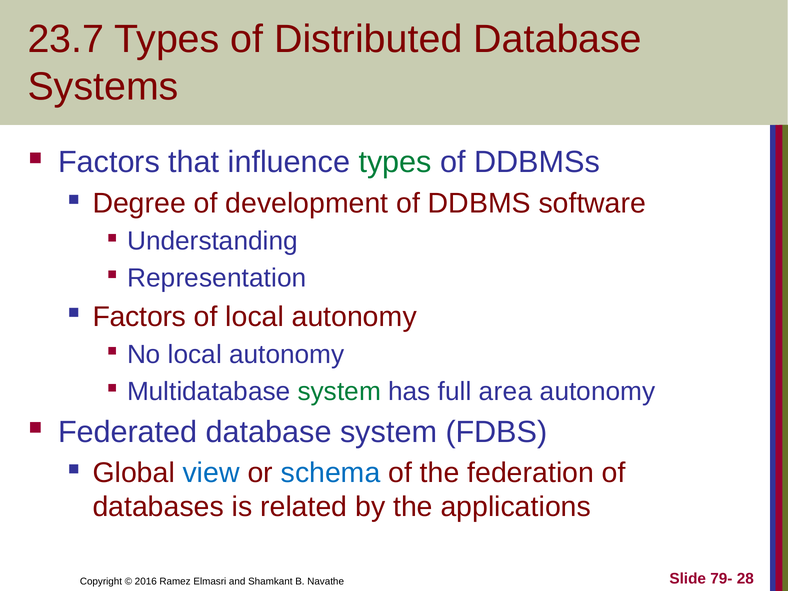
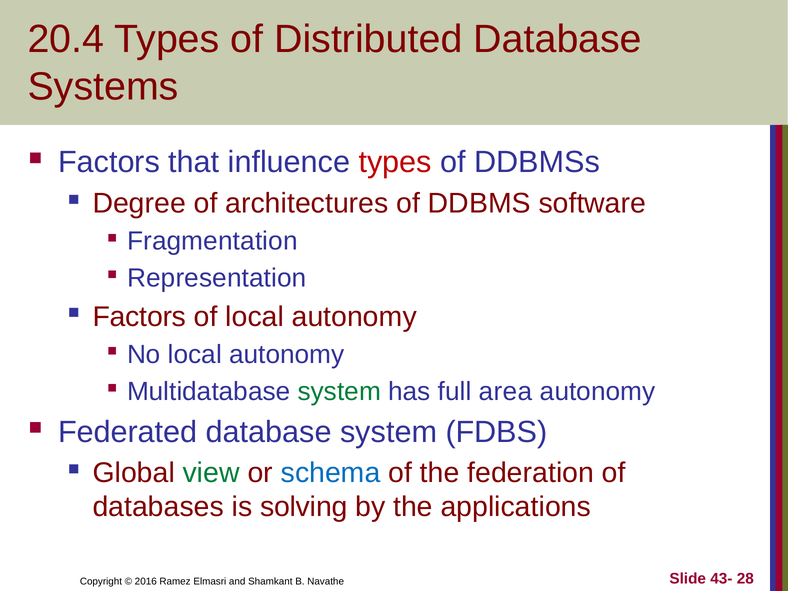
23.7: 23.7 -> 20.4
types at (395, 162) colour: green -> red
development: development -> architectures
Understanding: Understanding -> Fragmentation
view colour: blue -> green
related: related -> solving
79-: 79- -> 43-
